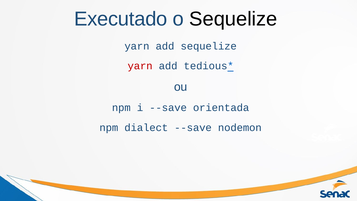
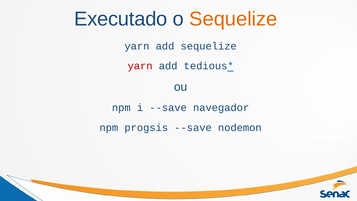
Sequelize at (233, 19) colour: black -> orange
orientada: orientada -> navegador
dialect: dialect -> progsis
